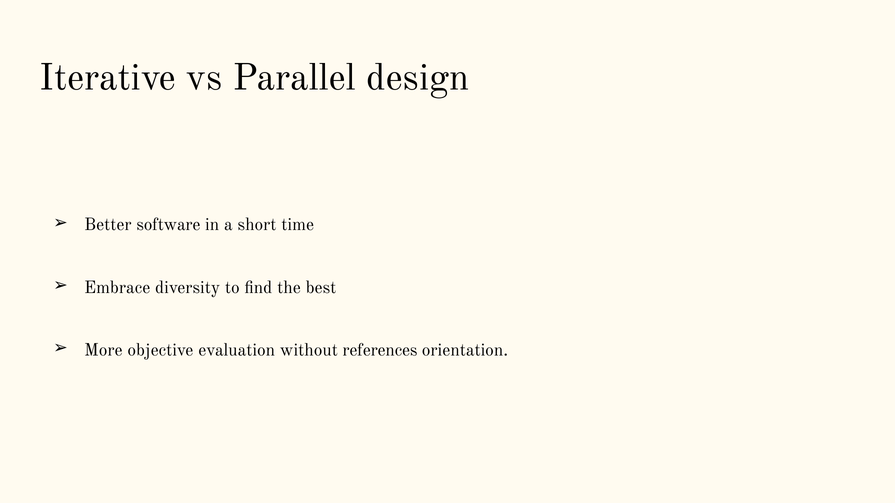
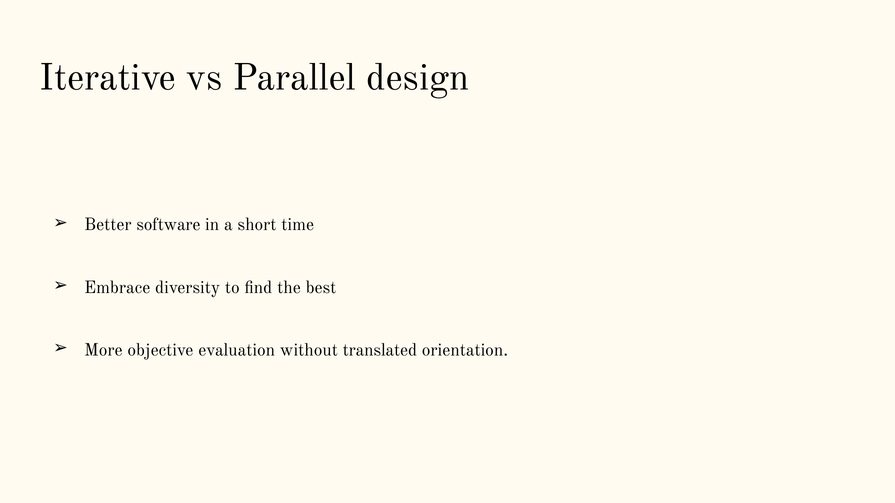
references: references -> translated
